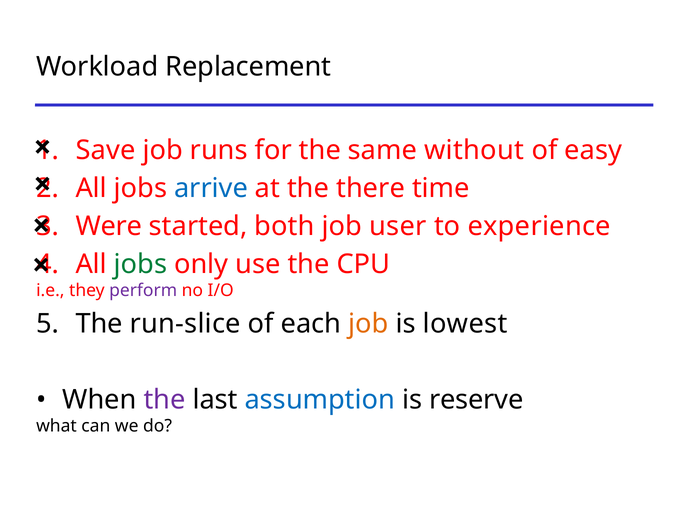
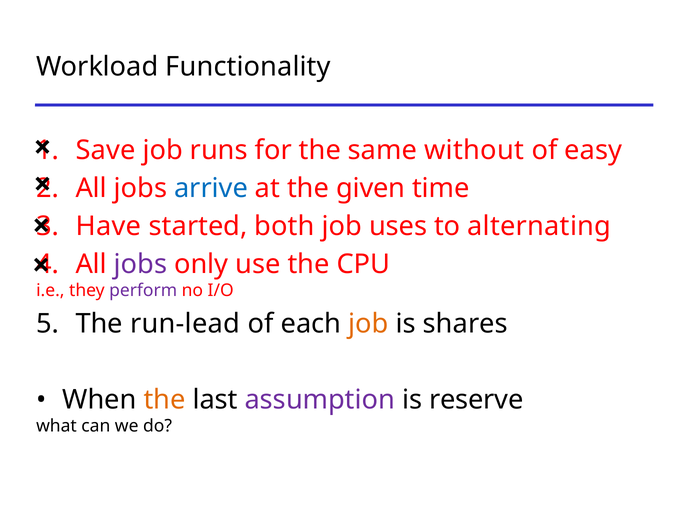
Replacement: Replacement -> Functionality
there: there -> given
Were: Were -> Have
user: user -> uses
experience: experience -> alternating
jobs at (141, 265) colour: green -> purple
run-slice: run-slice -> run-lead
lowest: lowest -> shares
the at (165, 400) colour: purple -> orange
assumption colour: blue -> purple
